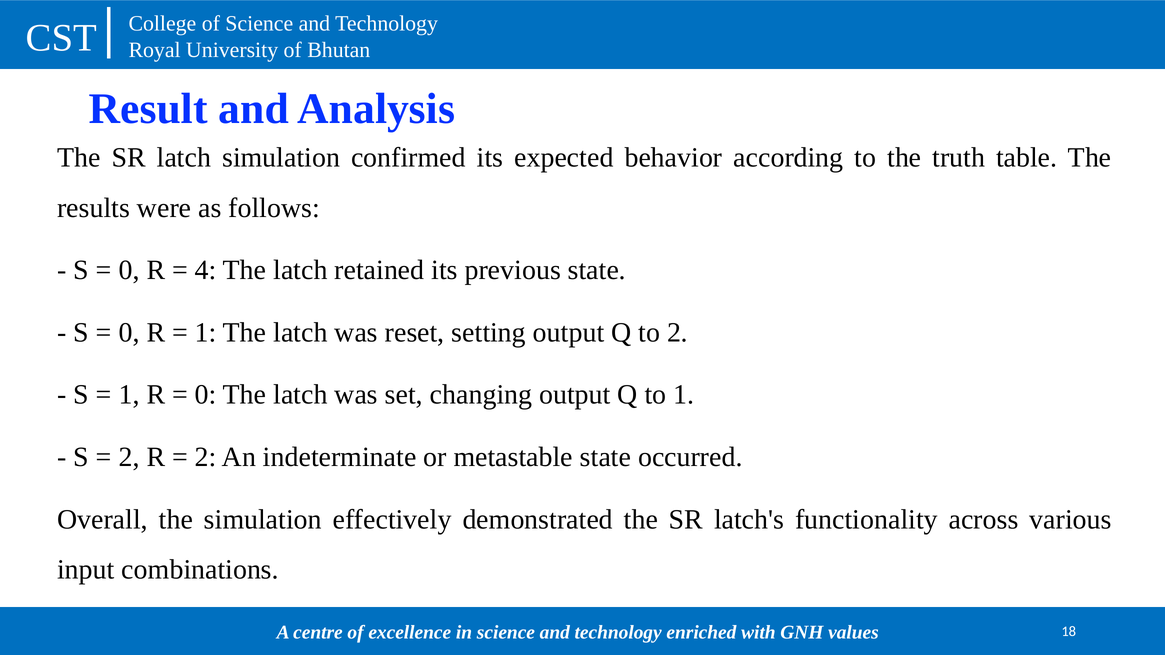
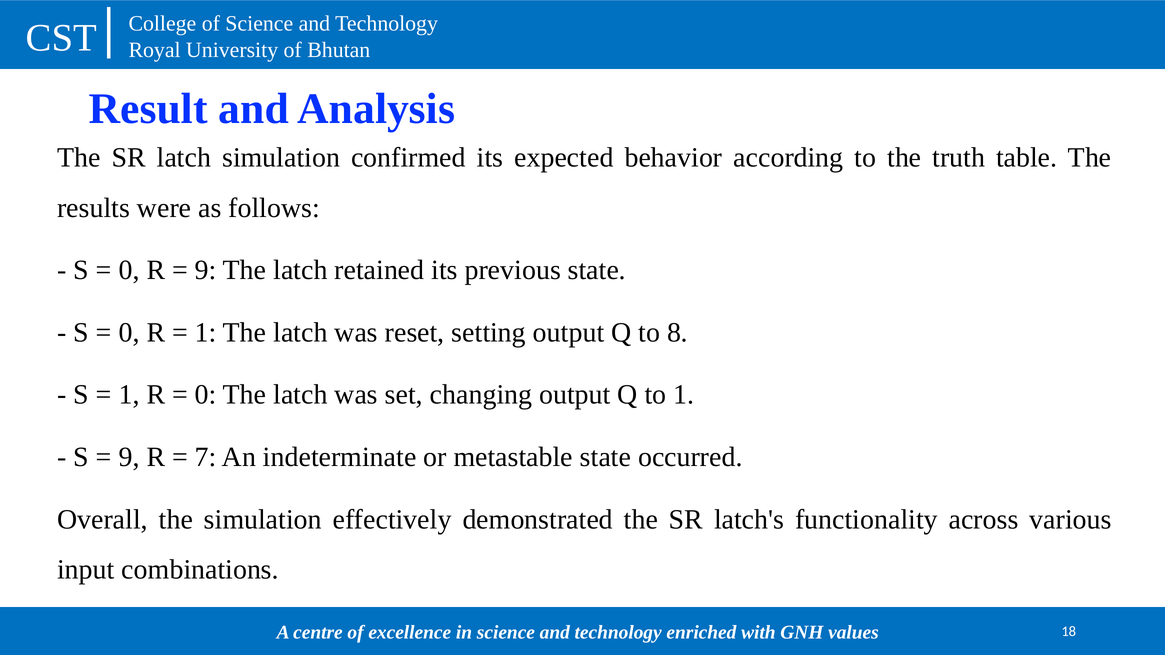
4 at (206, 270): 4 -> 9
to 2: 2 -> 8
2 at (129, 457): 2 -> 9
2 at (206, 457): 2 -> 7
